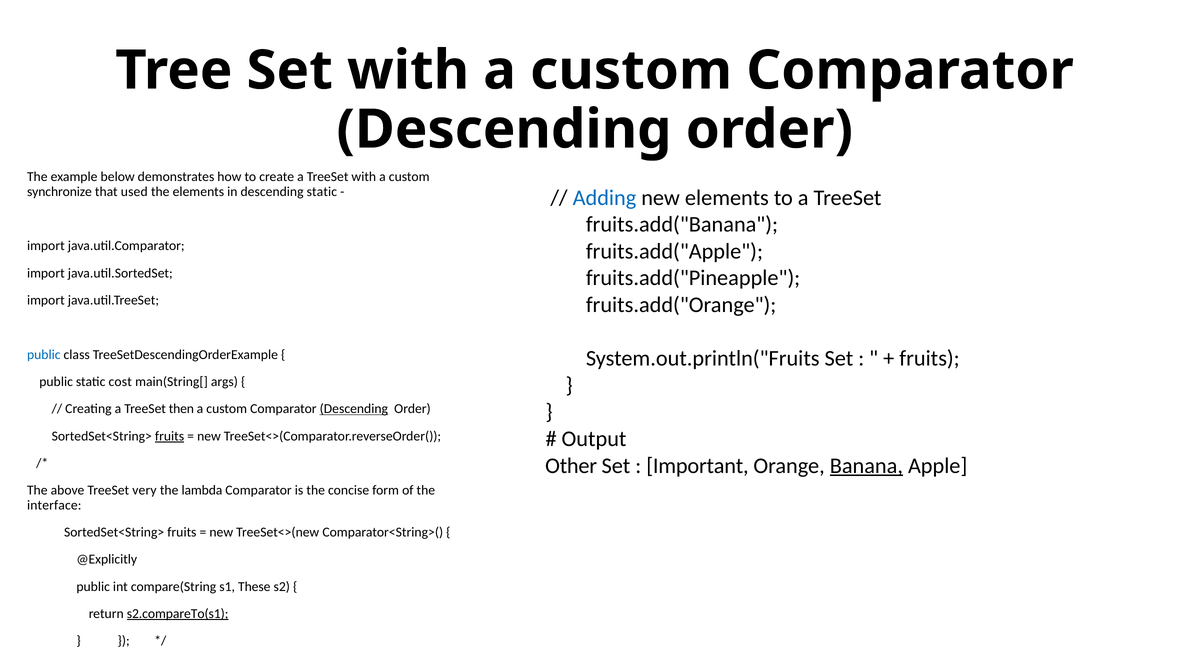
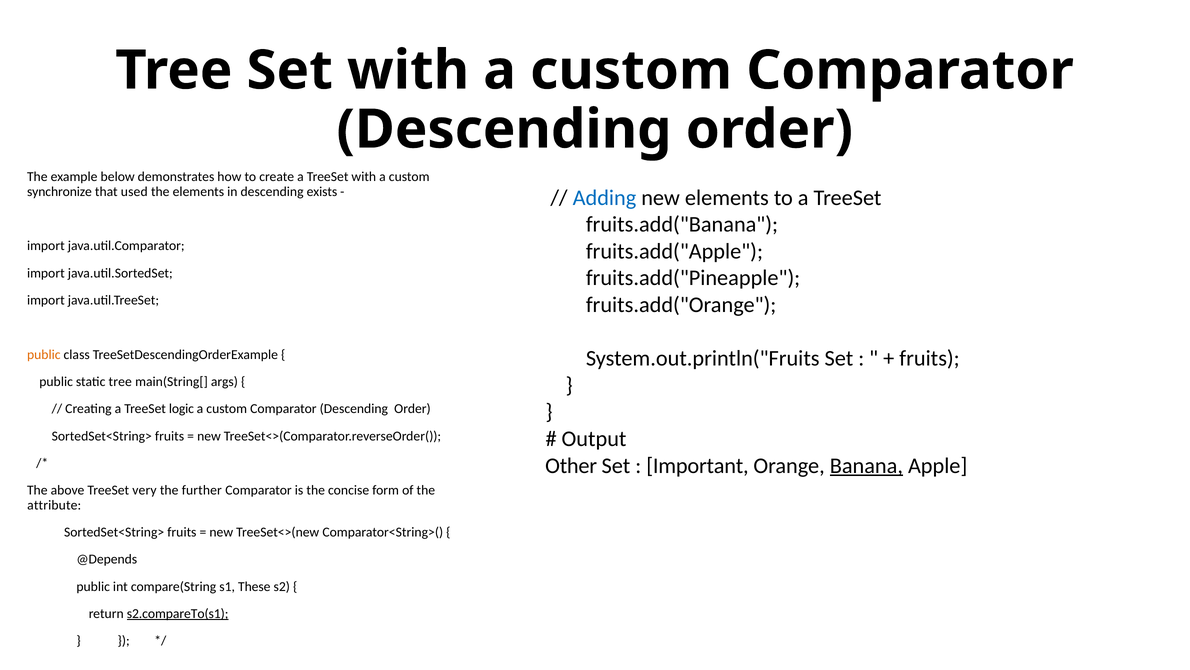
descending static: static -> exists
public at (44, 354) colour: blue -> orange
static cost: cost -> tree
then: then -> logic
Descending at (354, 409) underline: present -> none
fruits at (170, 436) underline: present -> none
lambda: lambda -> further
interface: interface -> attribute
@Explicitly: @Explicitly -> @Depends
